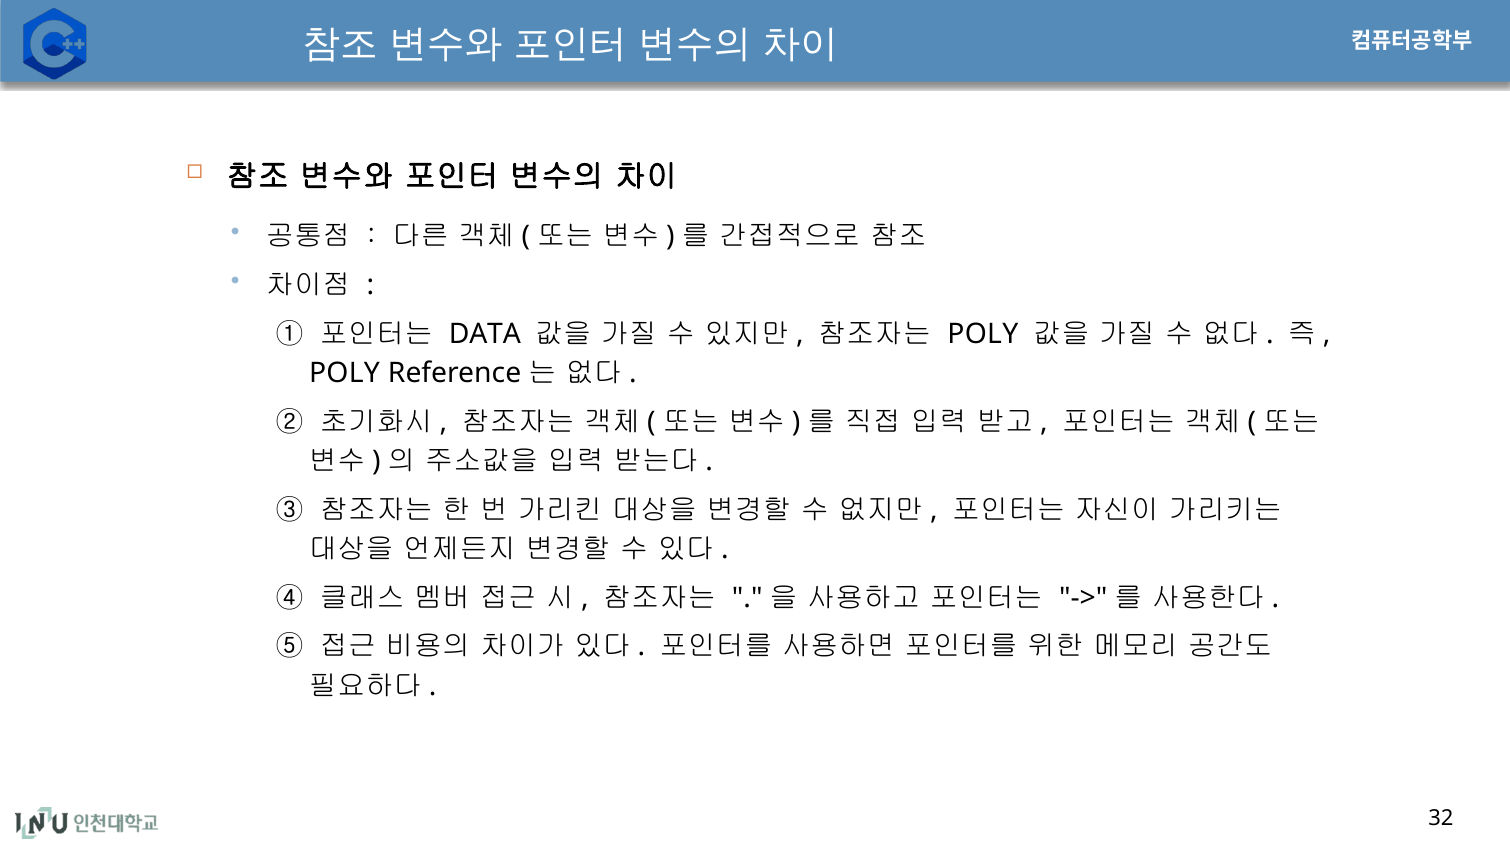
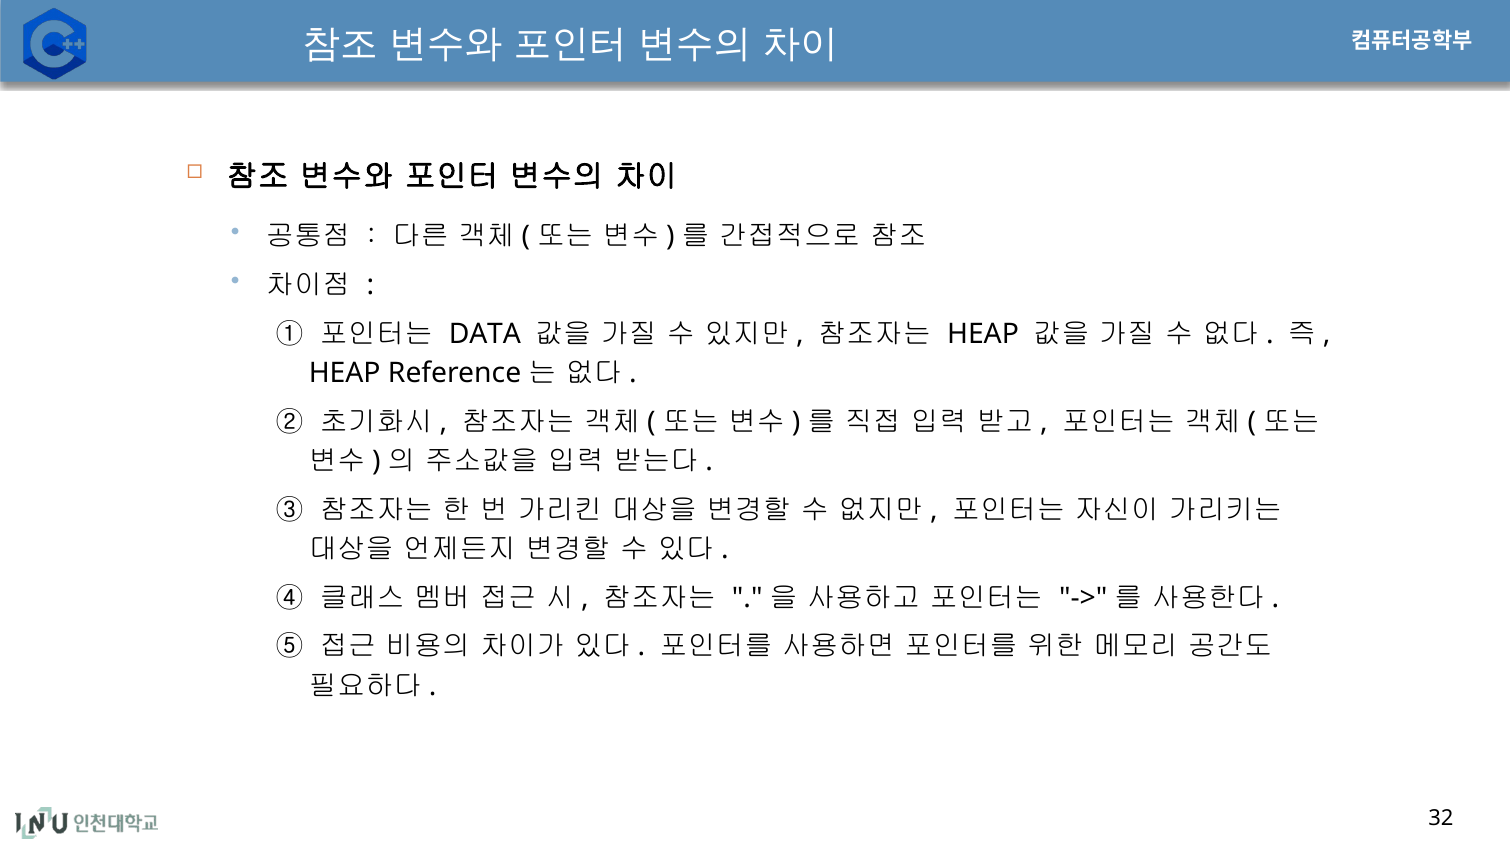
POLY at (983, 334): POLY -> HEAP
POLY at (345, 373): POLY -> HEAP
